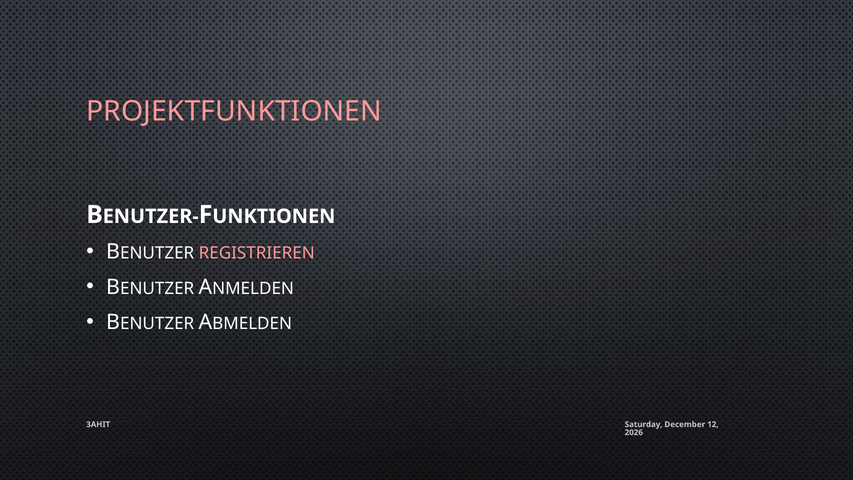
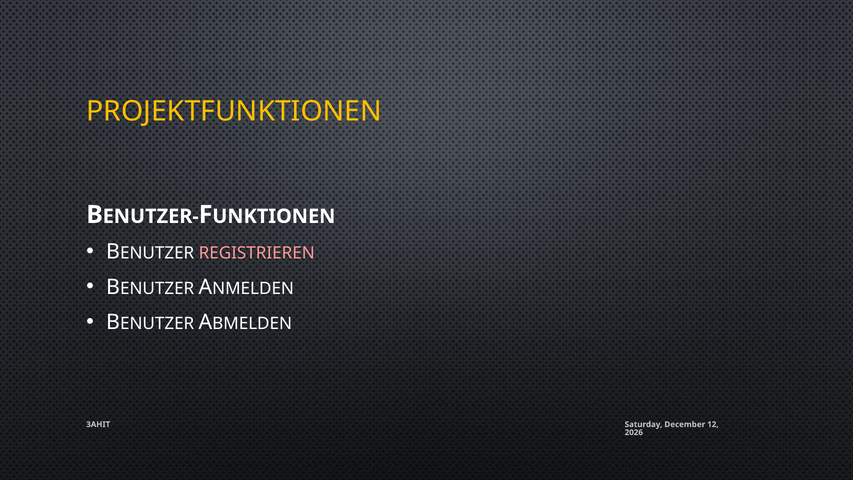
PROJEKTFUNKTIONEN colour: pink -> yellow
